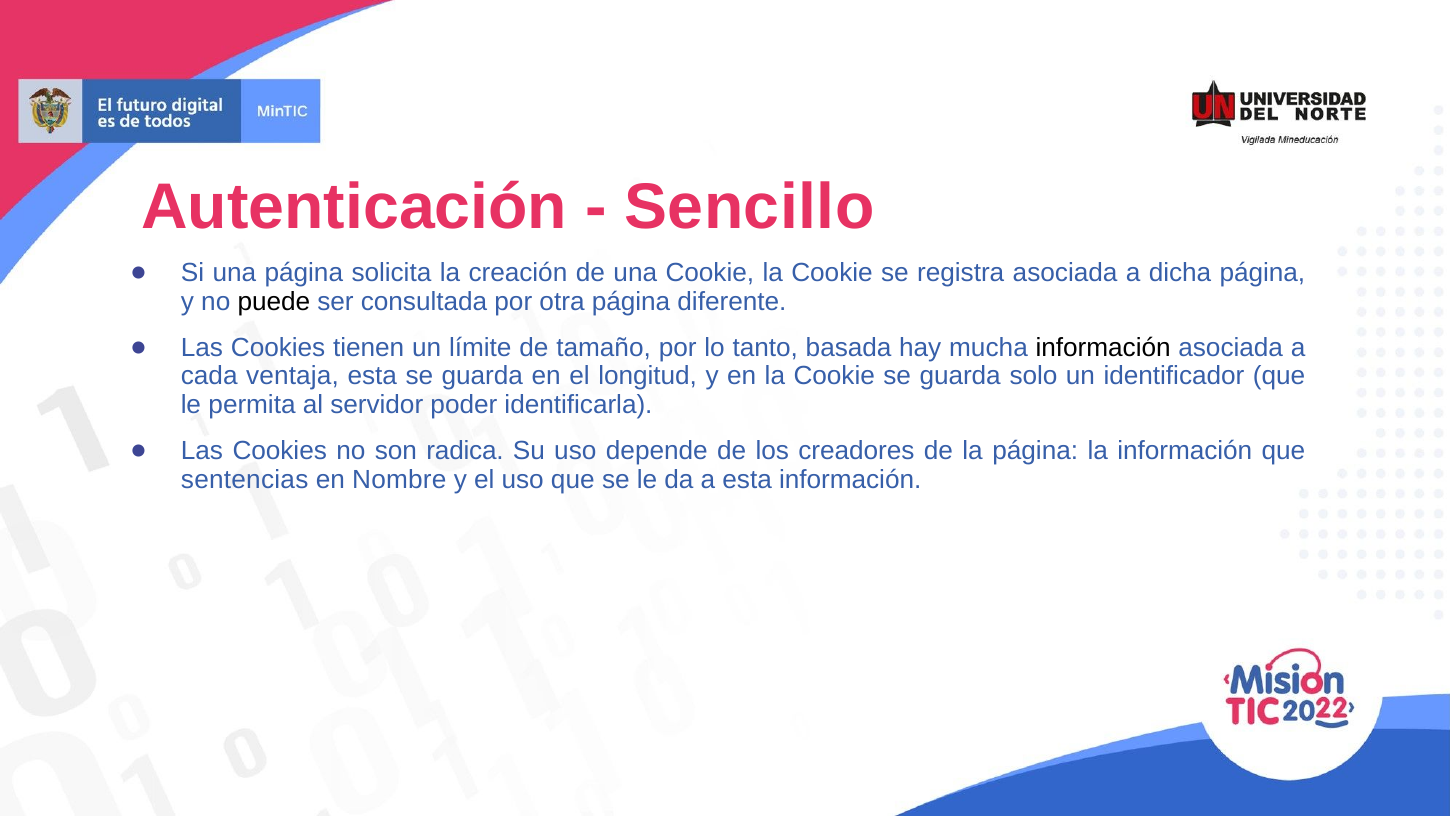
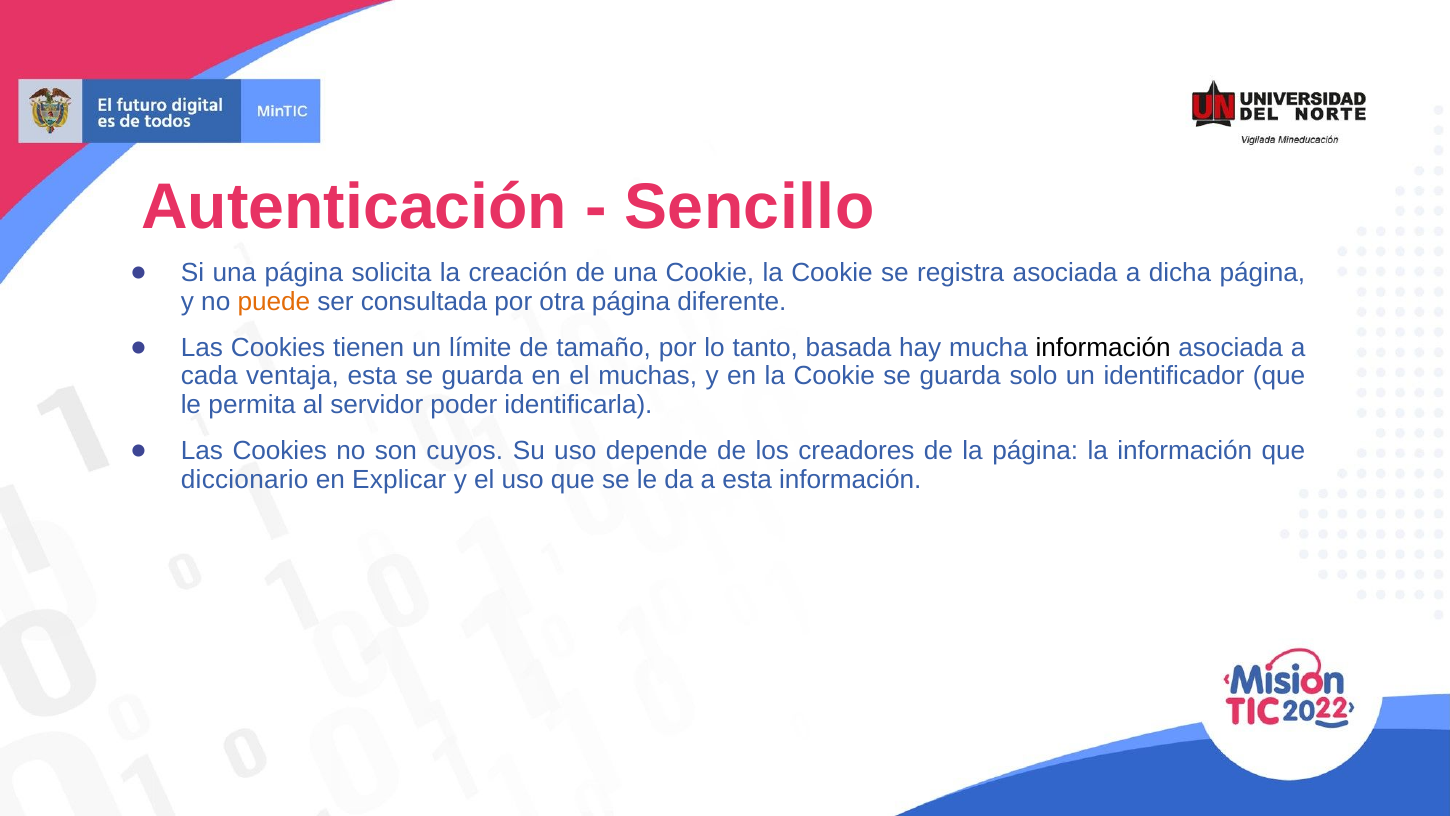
puede colour: black -> orange
longitud: longitud -> muchas
radica: radica -> cuyos
sentencias: sentencias -> diccionario
Nombre: Nombre -> Explicar
